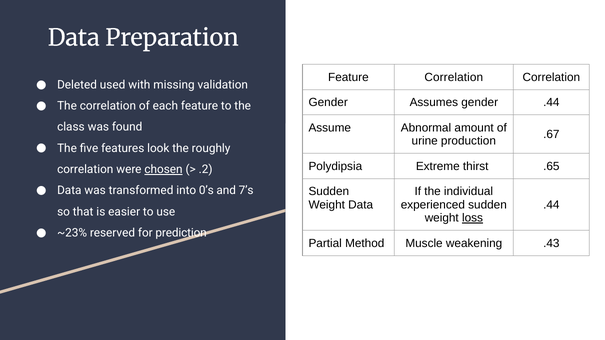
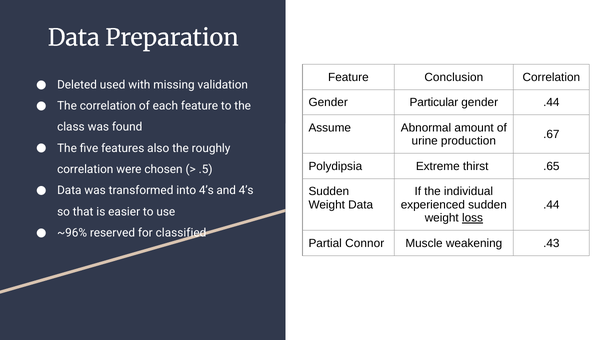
Feature Correlation: Correlation -> Conclusion
Assumes: Assumes -> Particular
look: look -> also
chosen underline: present -> none
.2: .2 -> .5
into 0’s: 0’s -> 4’s
and 7’s: 7’s -> 4’s
~23%: ~23% -> ~96%
prediction: prediction -> classified
Method: Method -> Connor
